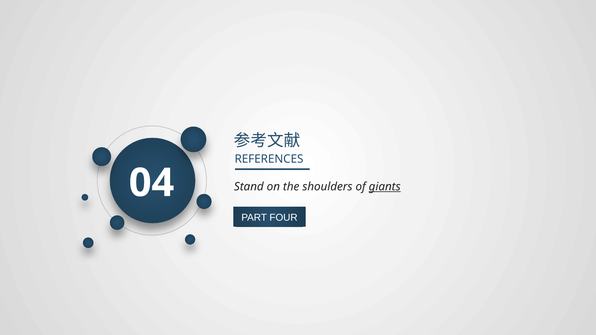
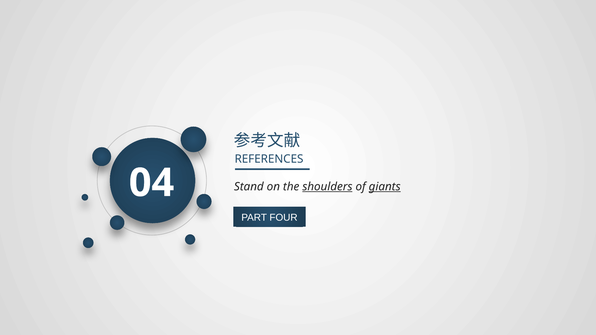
shoulders underline: none -> present
